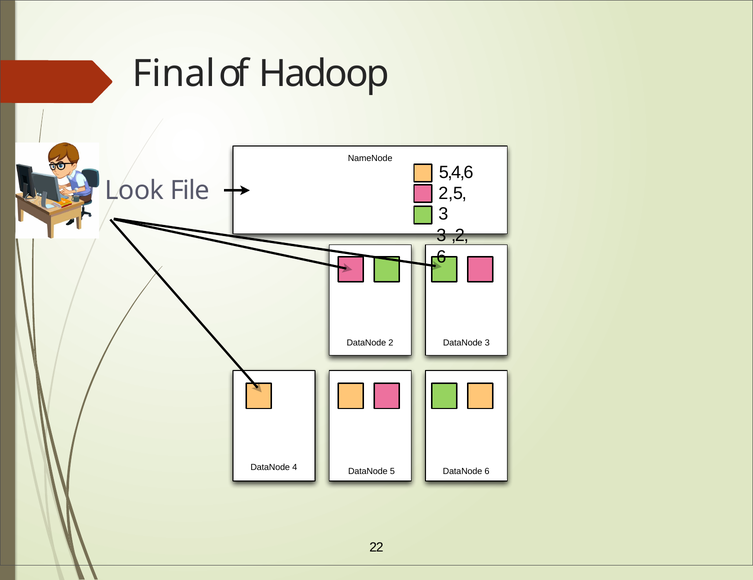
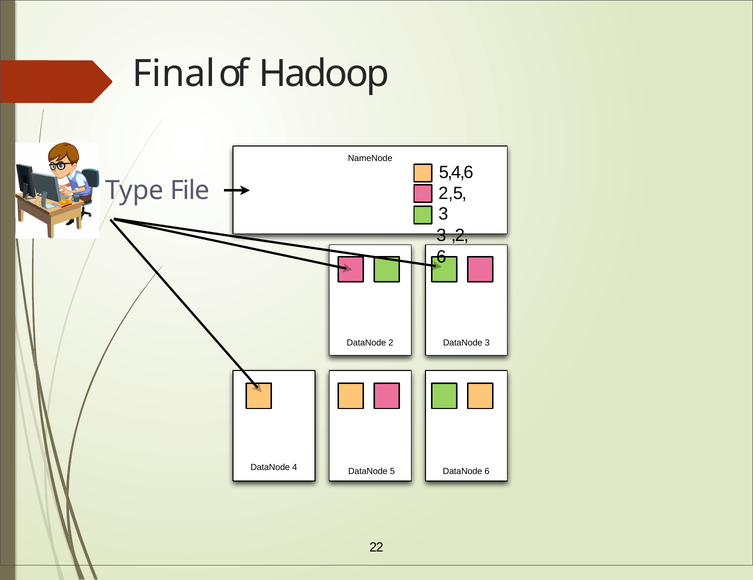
Look: Look -> Type
